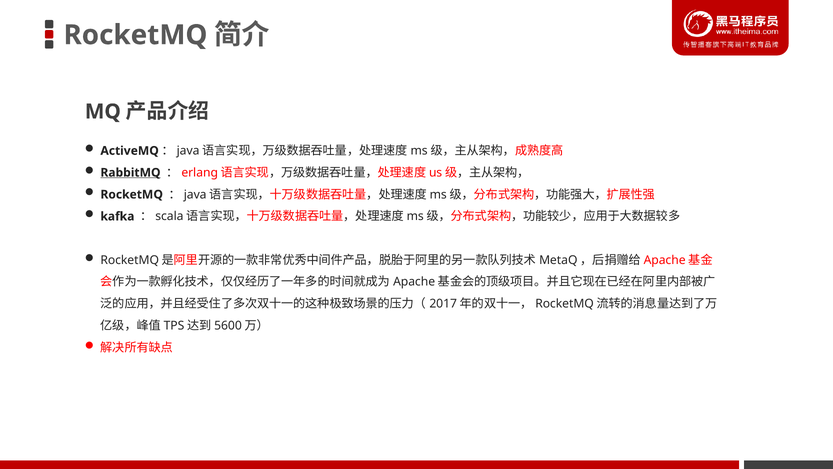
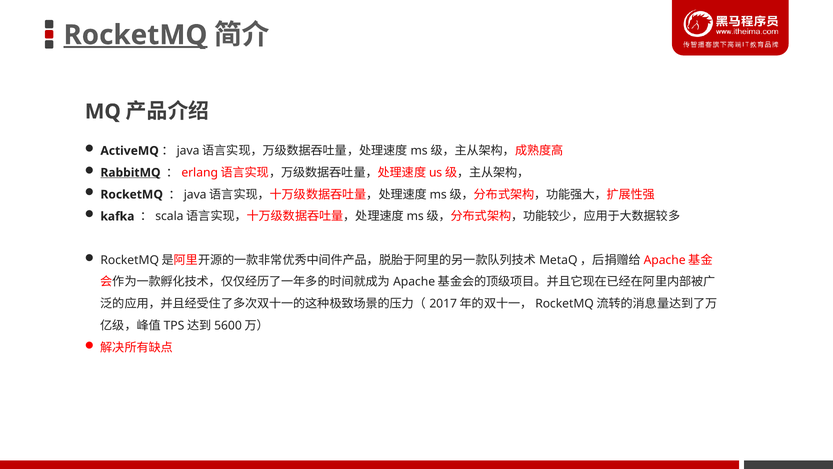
RocketMQ at (135, 35) underline: none -> present
